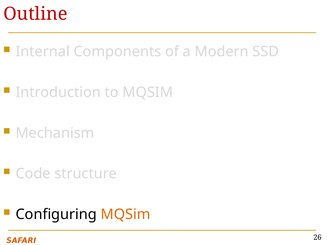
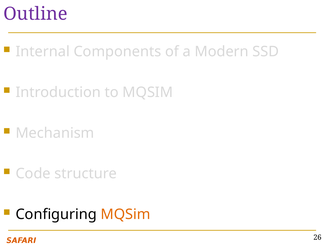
Outline colour: red -> purple
